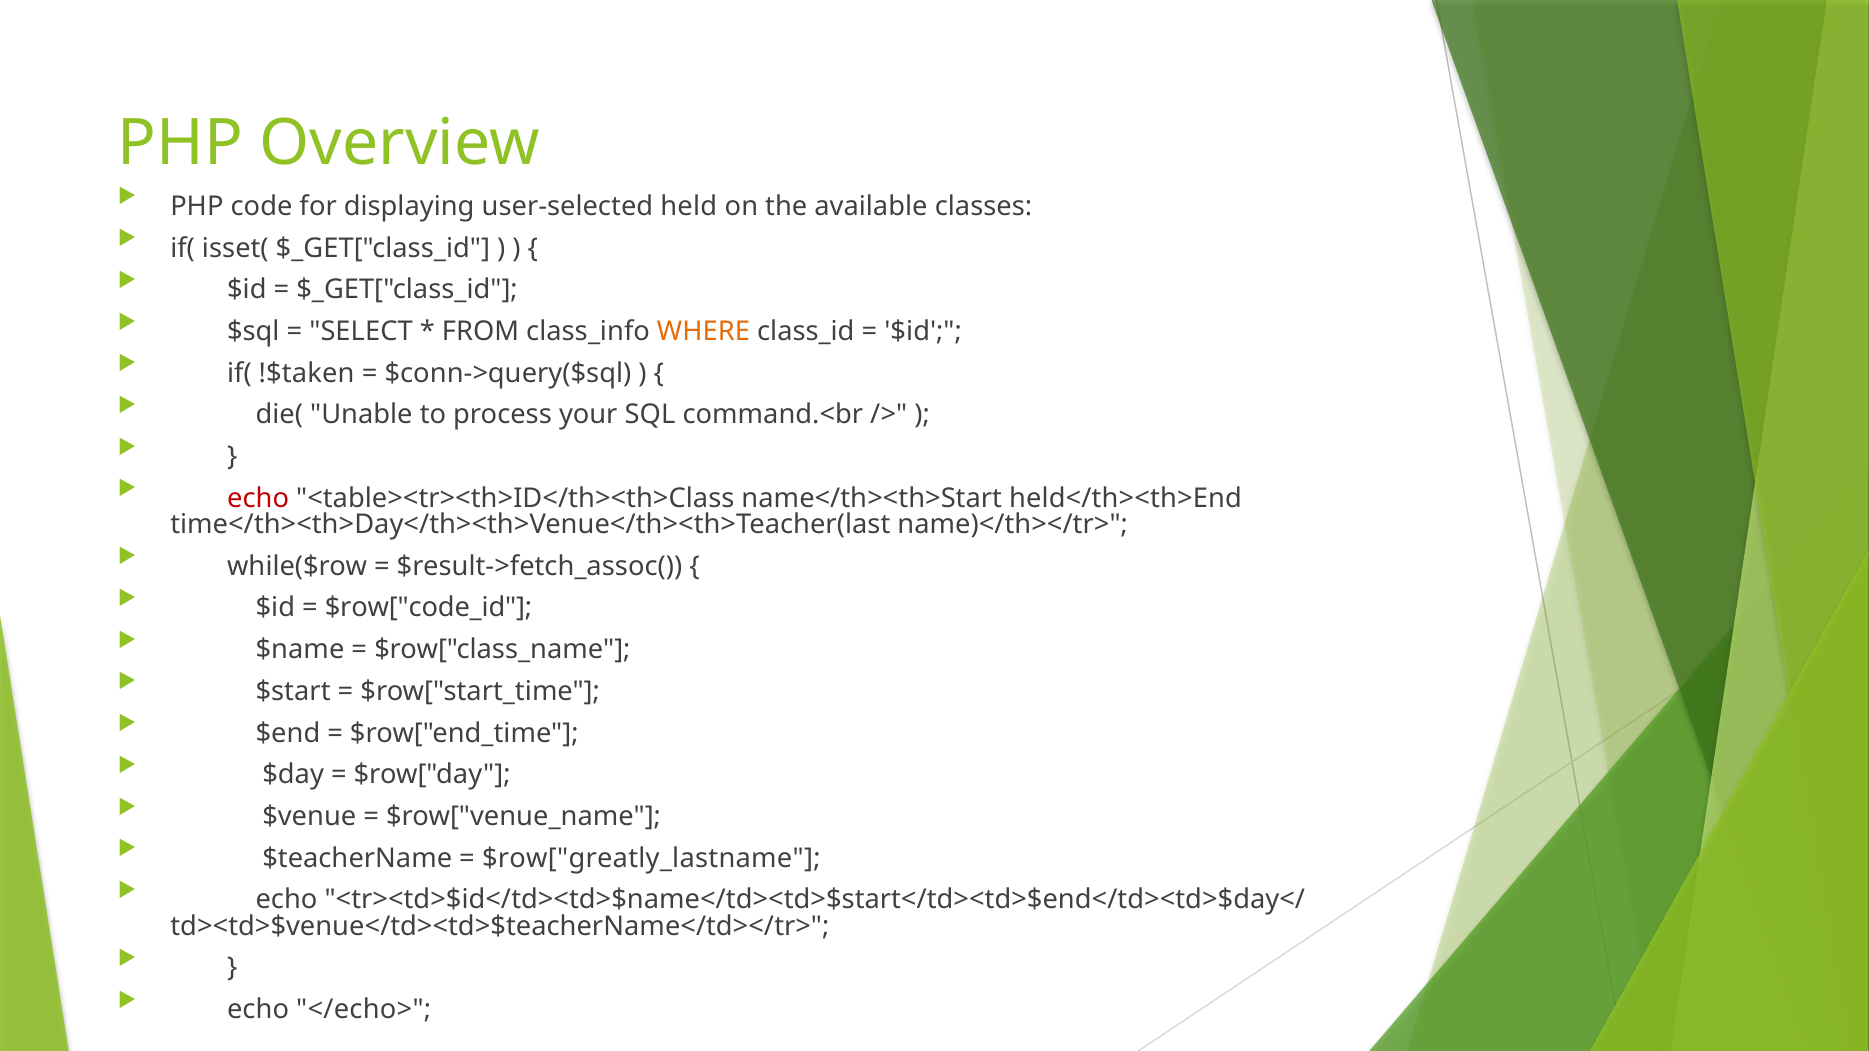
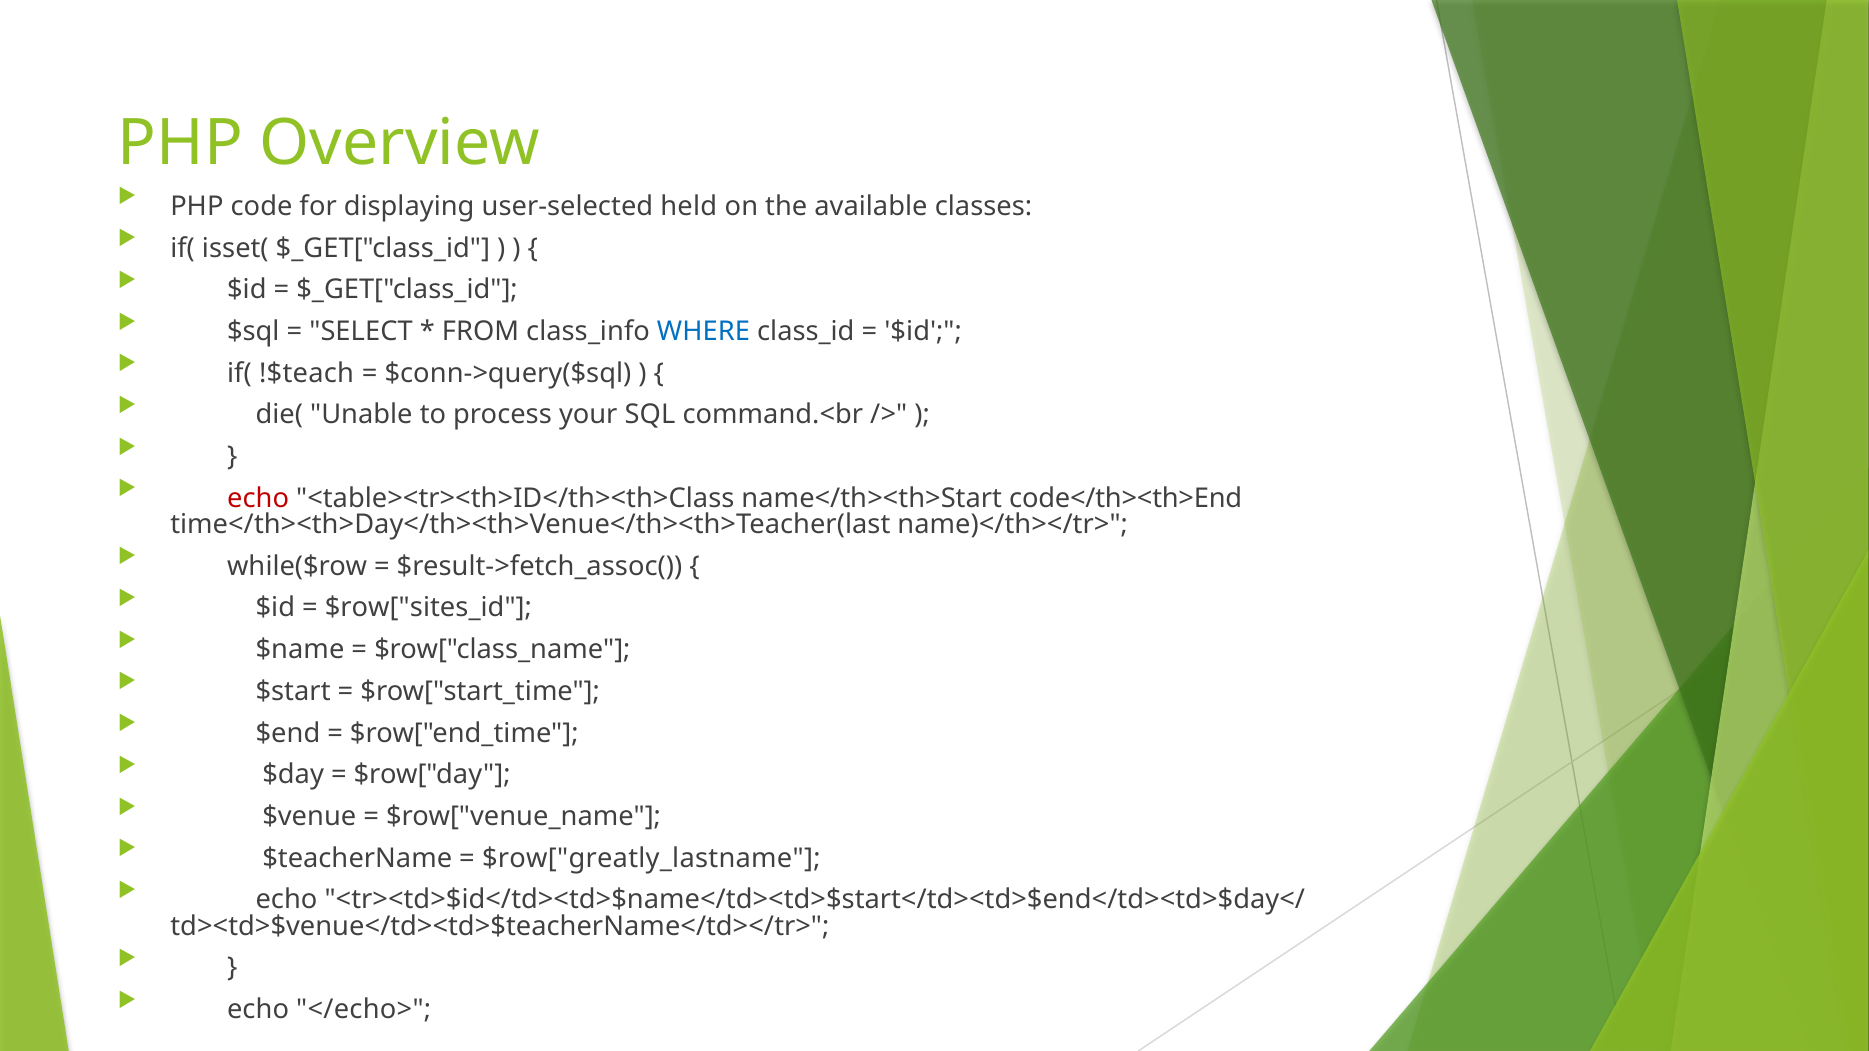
WHERE colour: orange -> blue
!$taken: !$taken -> !$teach
held</th><th>End: held</th><th>End -> code</th><th>End
$row["code_id: $row["code_id -> $row["sites_id
